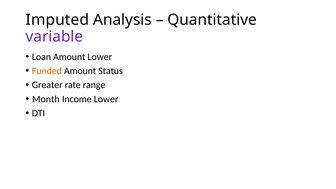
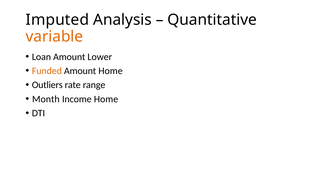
variable colour: purple -> orange
Amount Status: Status -> Home
Greater: Greater -> Outliers
Income Lower: Lower -> Home
